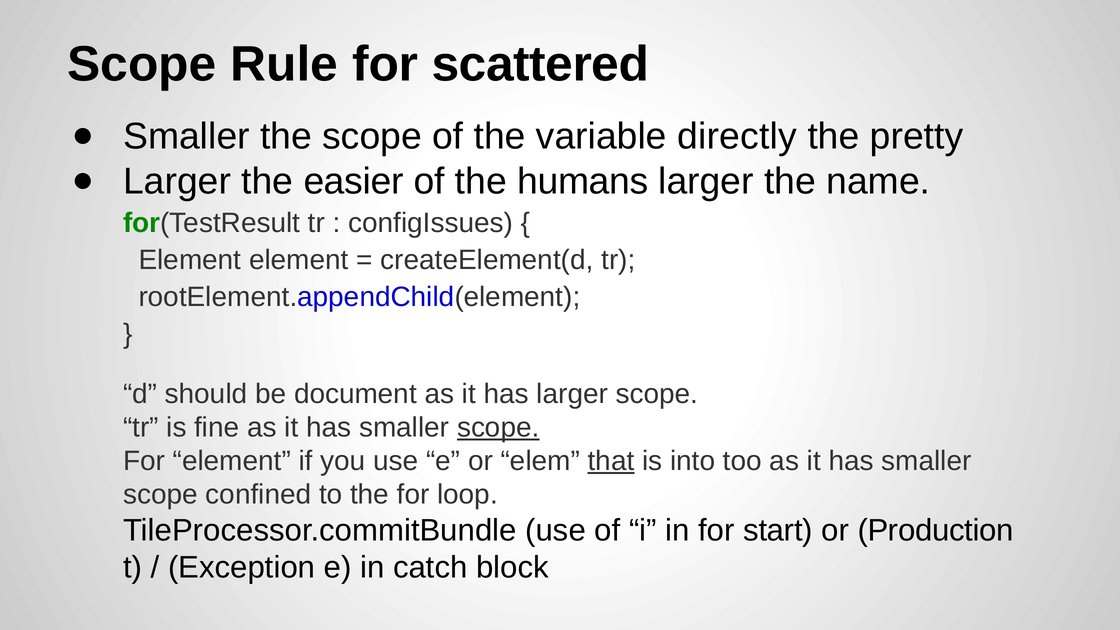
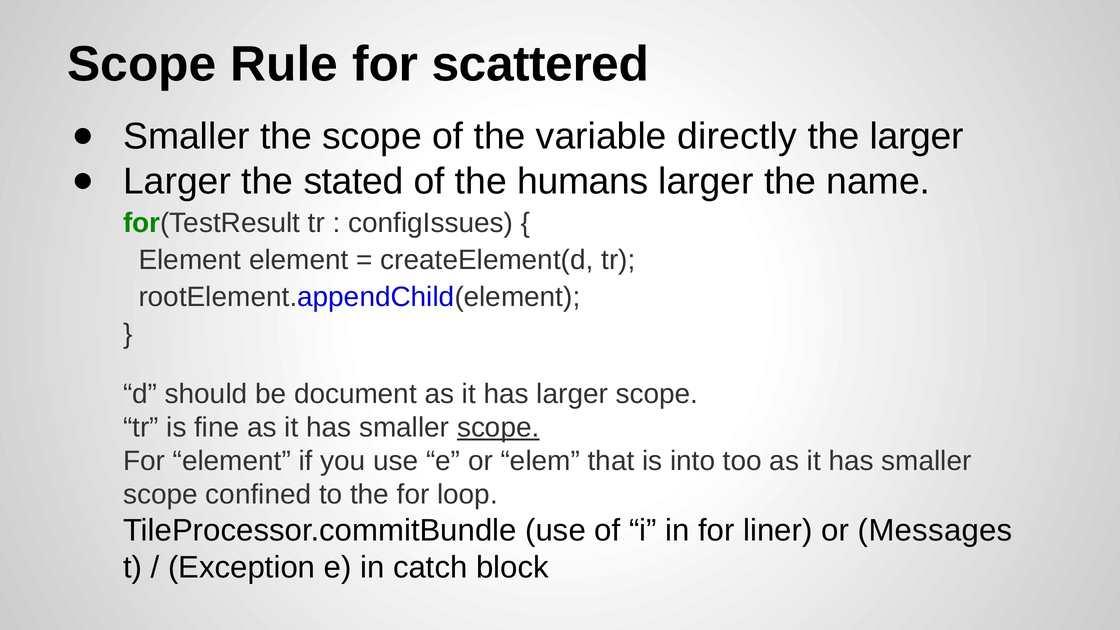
the pretty: pretty -> larger
easier: easier -> stated
that underline: present -> none
start: start -> liner
Production: Production -> Messages
